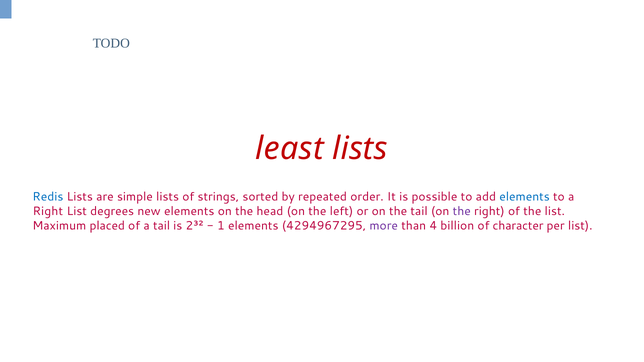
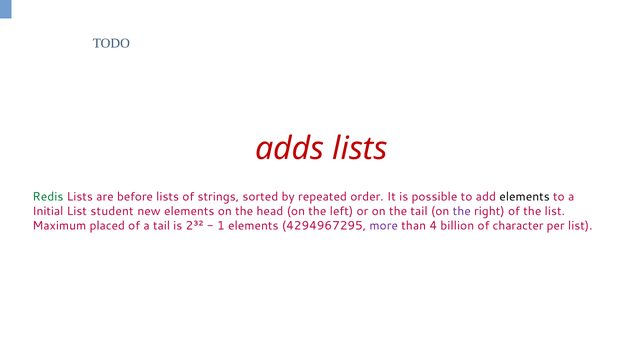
least: least -> adds
Redis colour: blue -> green
simple: simple -> before
elements at (525, 197) colour: blue -> black
Right at (48, 211): Right -> Initial
degrees: degrees -> student
